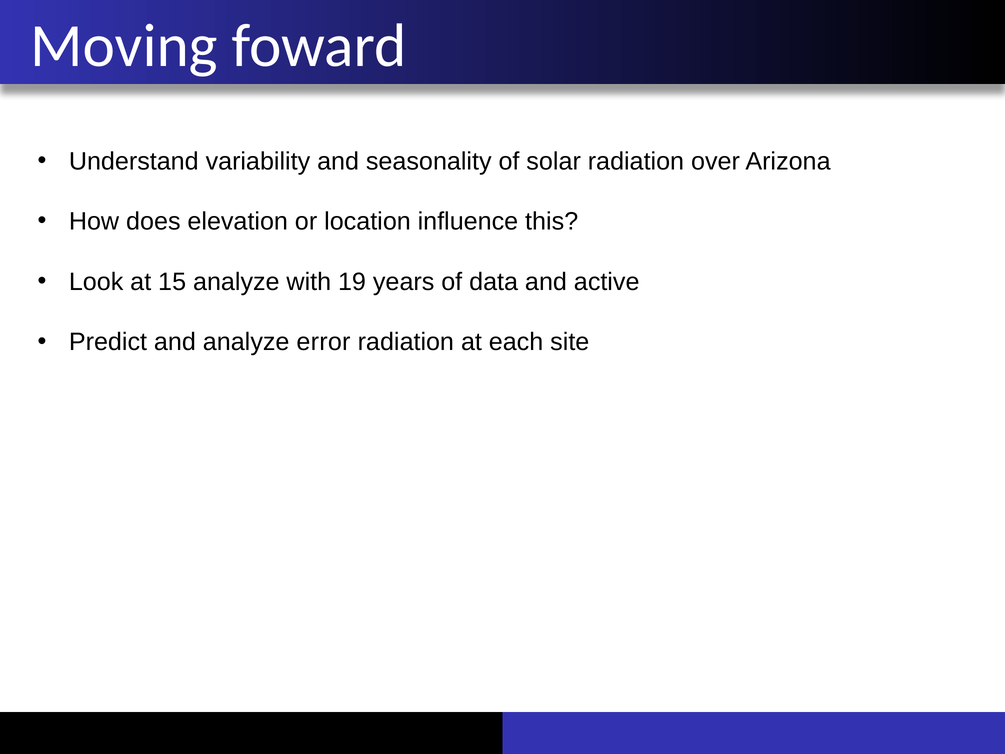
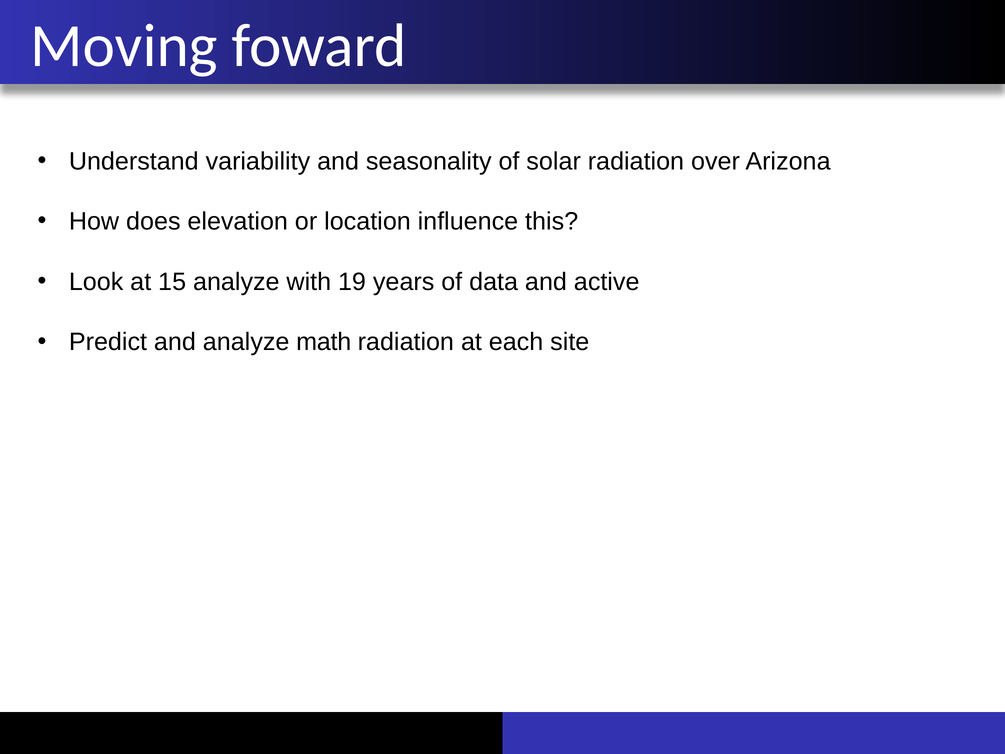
error: error -> math
